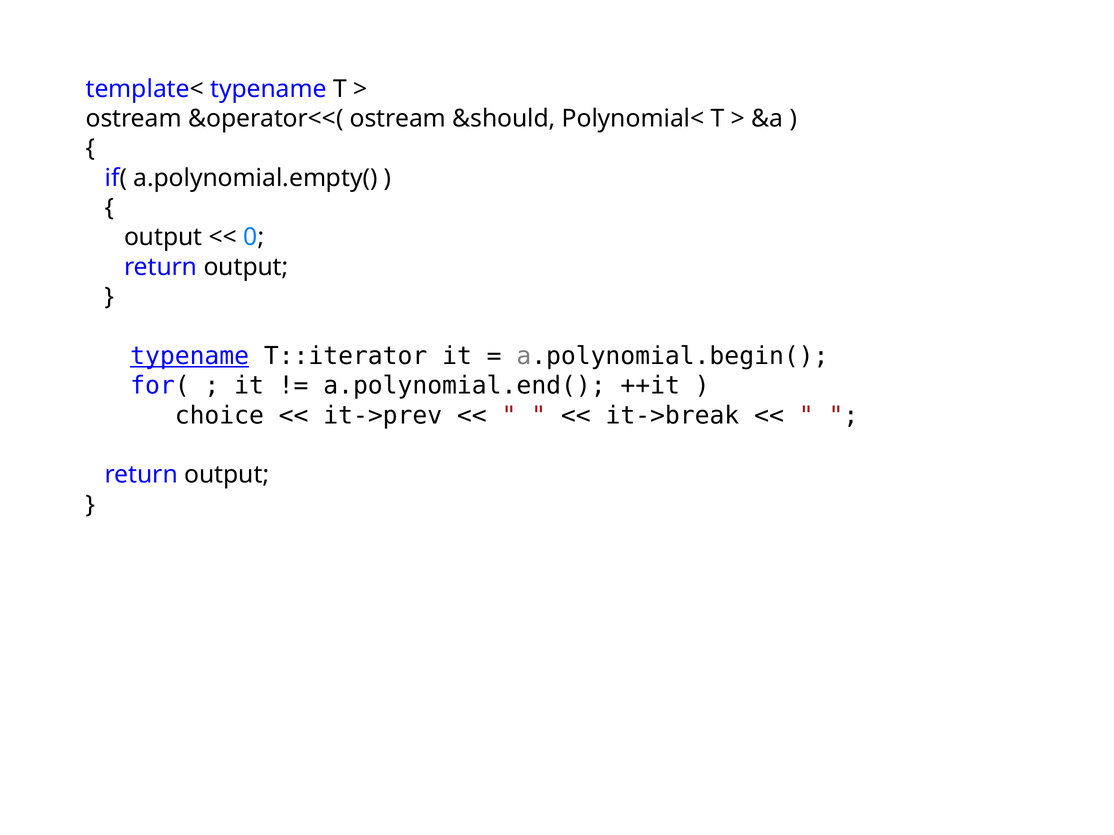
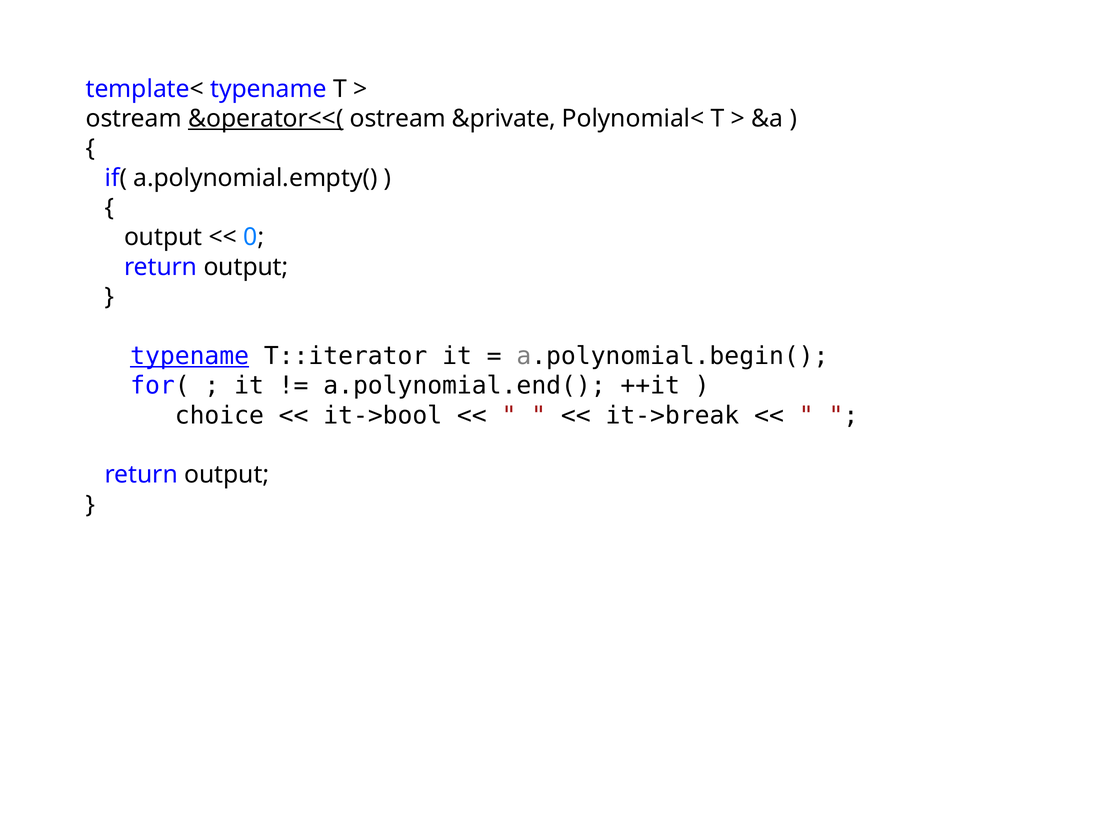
&operator<<( underline: none -> present
&should: &should -> &private
it->prev: it->prev -> it->bool
